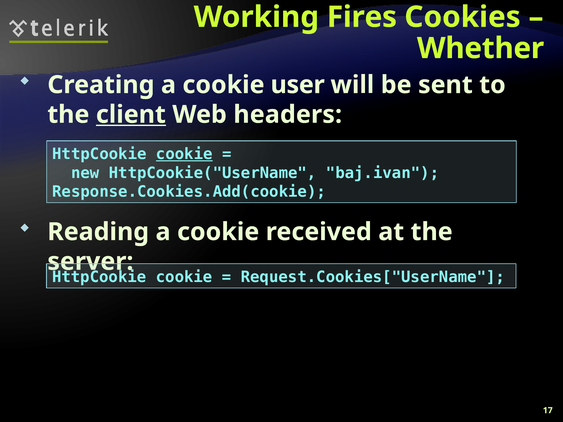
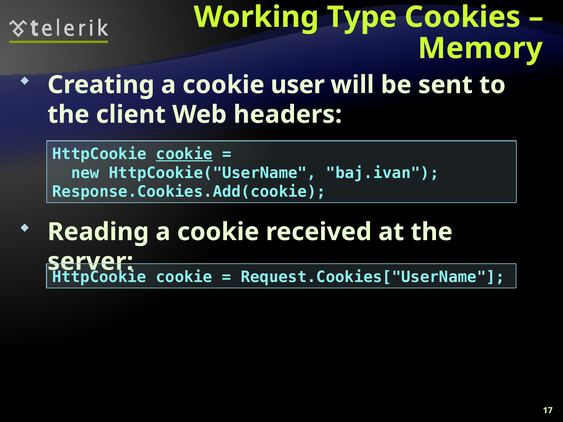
Fires: Fires -> Type
Whether: Whether -> Memory
client underline: present -> none
